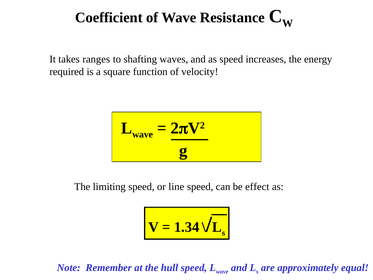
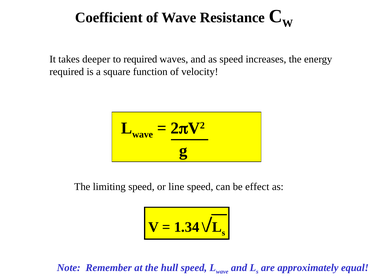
ranges: ranges -> deeper
to shafting: shafting -> required
